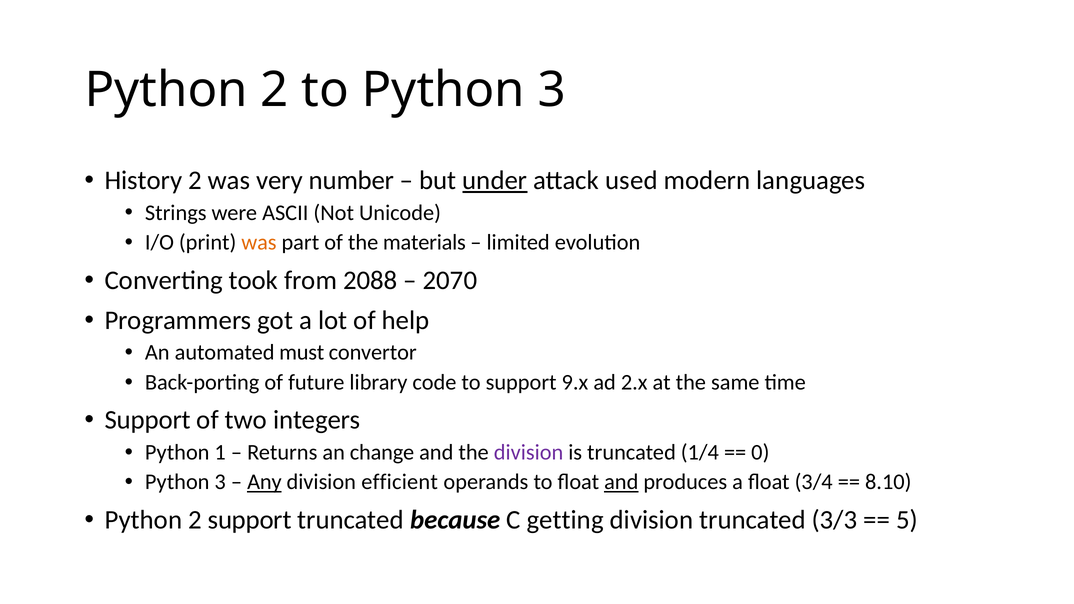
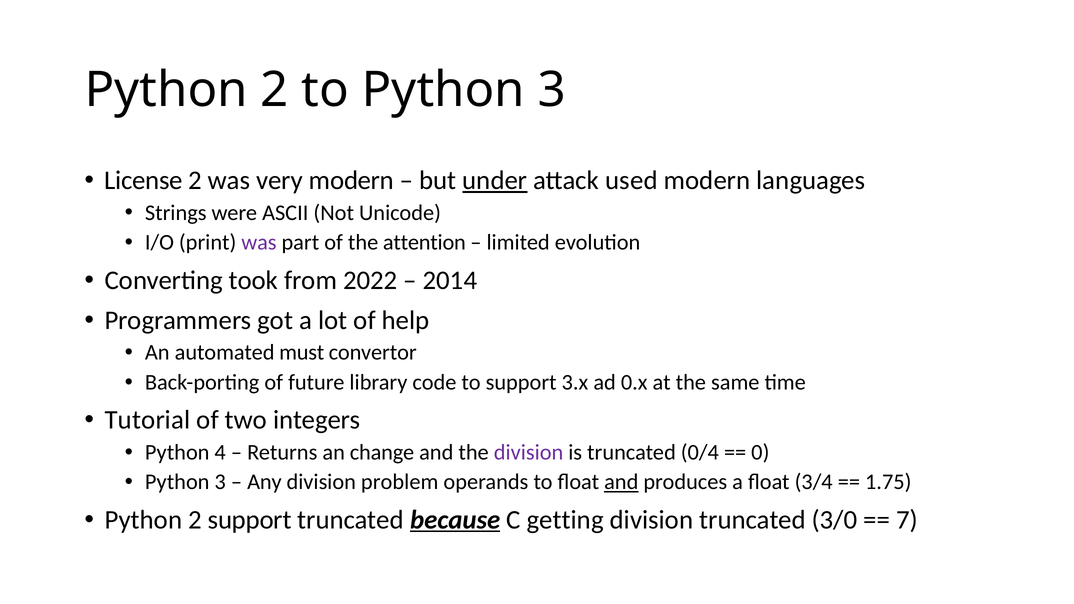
History: History -> License
very number: number -> modern
was at (259, 242) colour: orange -> purple
materials: materials -> attention
2088: 2088 -> 2022
2070: 2070 -> 2014
9.x: 9.x -> 3.x
2.x: 2.x -> 0.x
Support at (148, 420): Support -> Tutorial
1: 1 -> 4
1/4: 1/4 -> 0/4
Any underline: present -> none
efficient: efficient -> problem
8.10: 8.10 -> 1.75
because underline: none -> present
3/3: 3/3 -> 3/0
5: 5 -> 7
